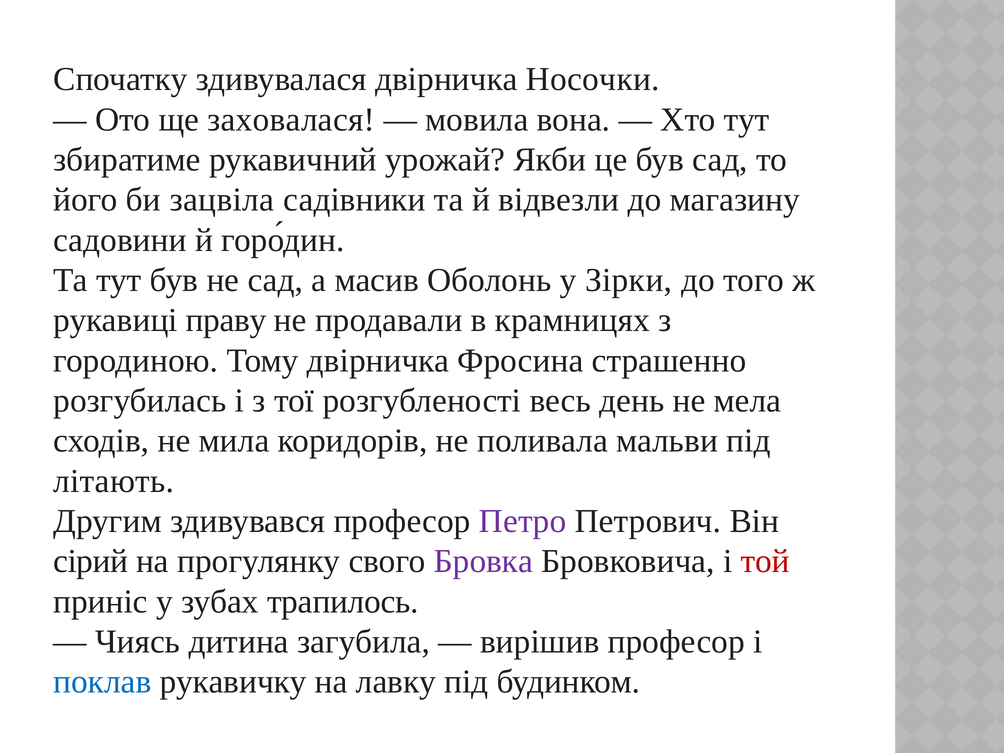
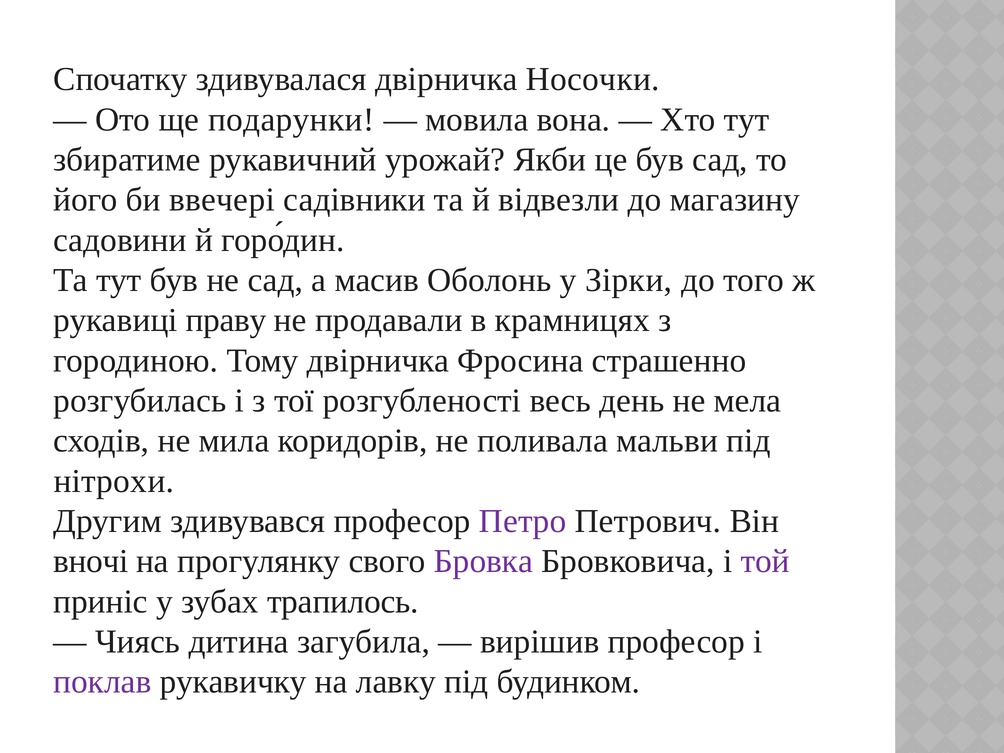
заховалася: заховалася -> подарунки
зацвіла: зацвіла -> ввечері
літають: літають -> нітрохи
сірий: сірий -> вночі
той colour: red -> purple
поклав colour: blue -> purple
